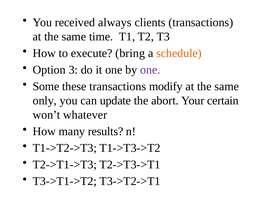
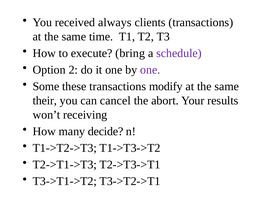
schedule colour: orange -> purple
3: 3 -> 2
only: only -> their
update: update -> cancel
certain: certain -> results
whatever: whatever -> receiving
results: results -> decide
